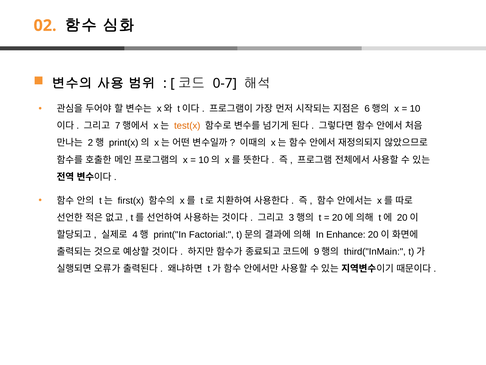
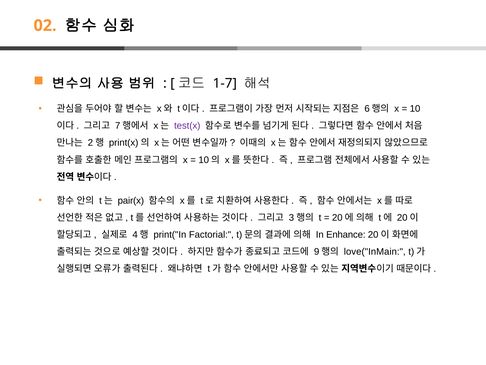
0-7: 0-7 -> 1-7
test(x colour: orange -> purple
first(x: first(x -> pair(x
third("InMain: third("InMain -> love("InMain
